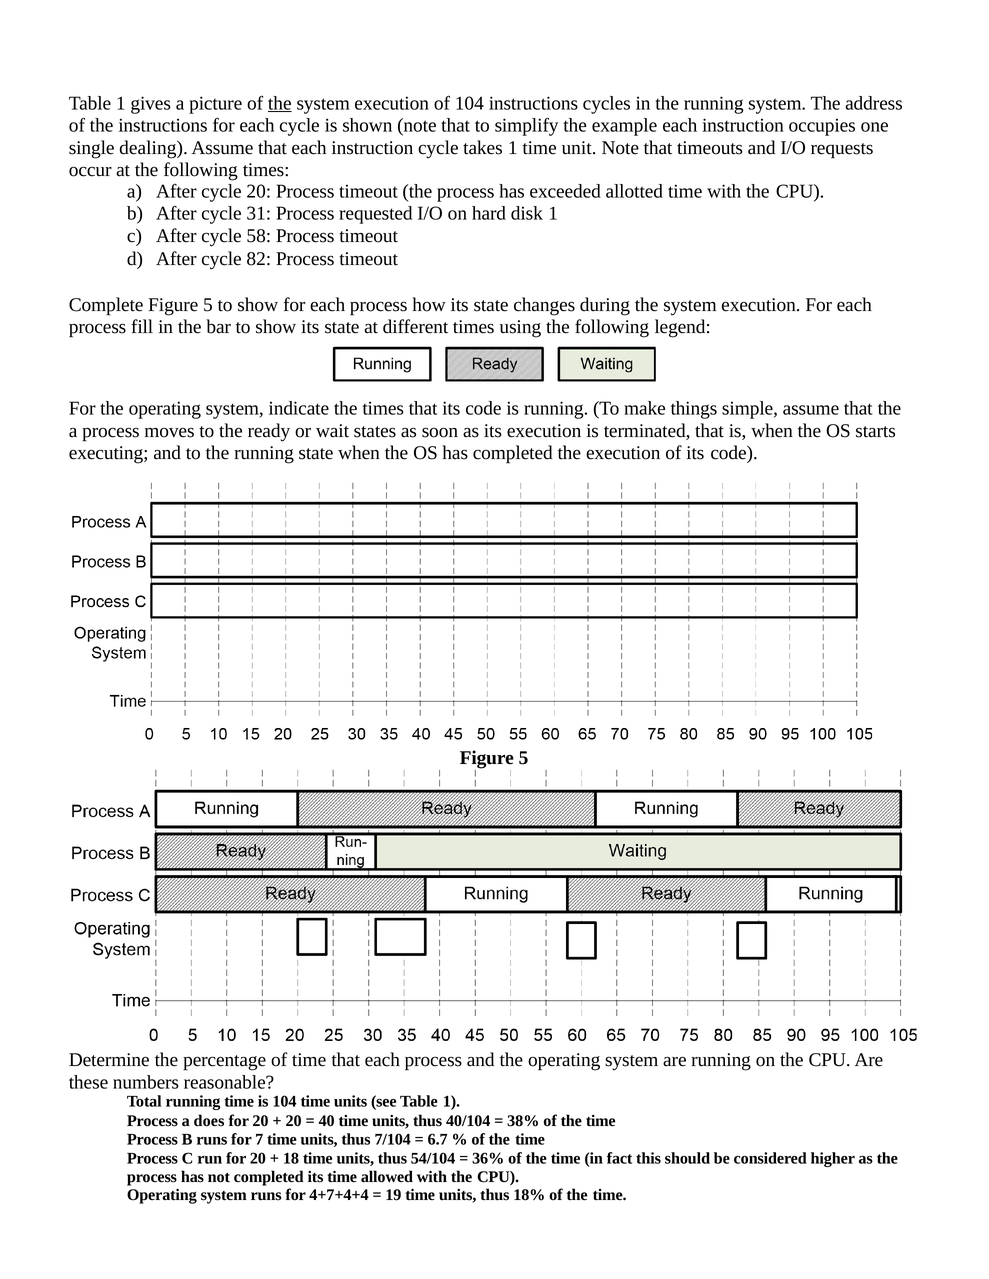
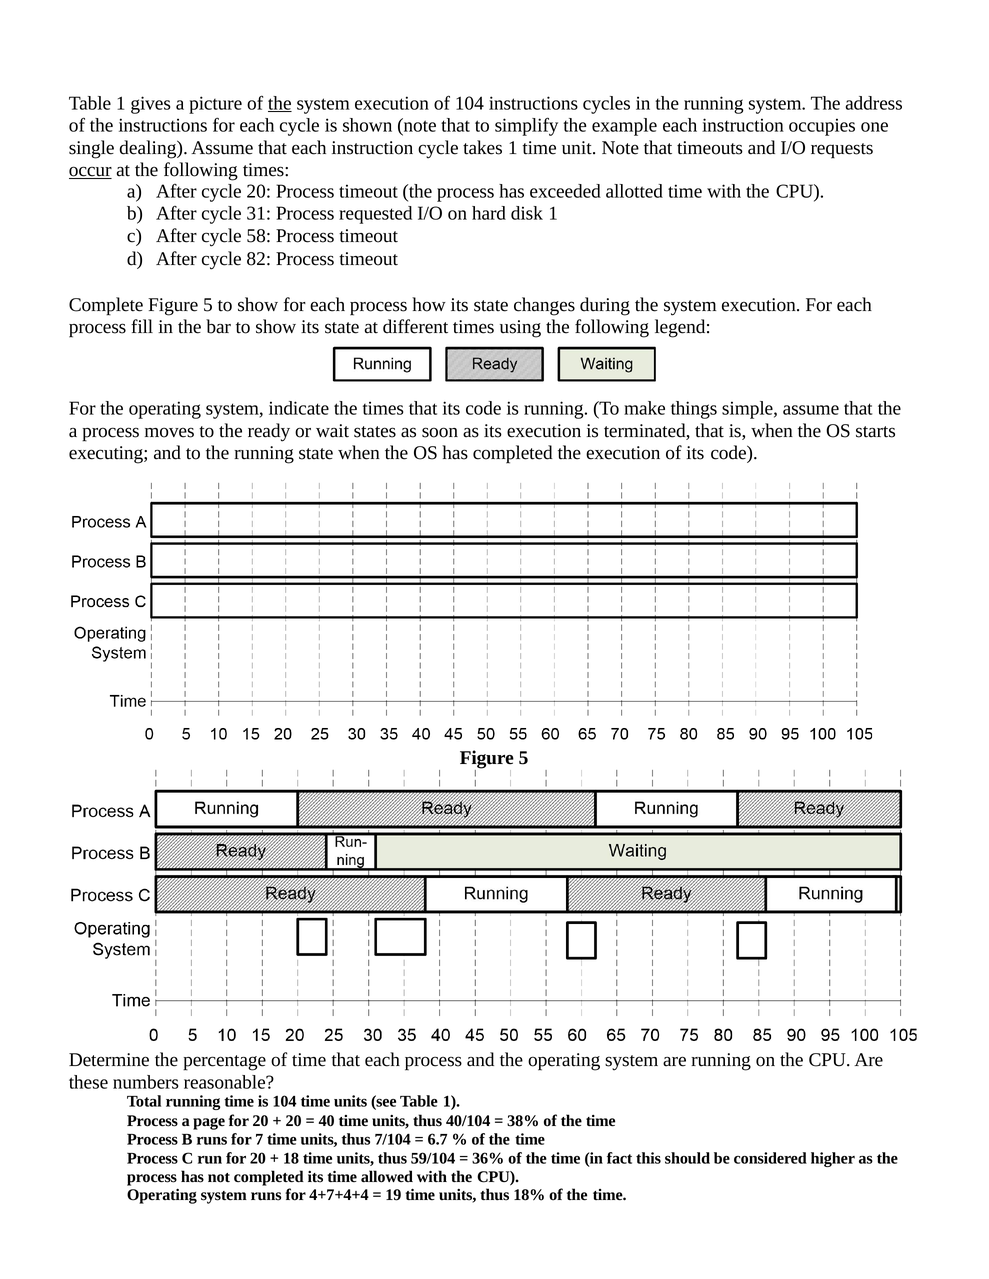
occur underline: none -> present
does: does -> page
54/104: 54/104 -> 59/104
